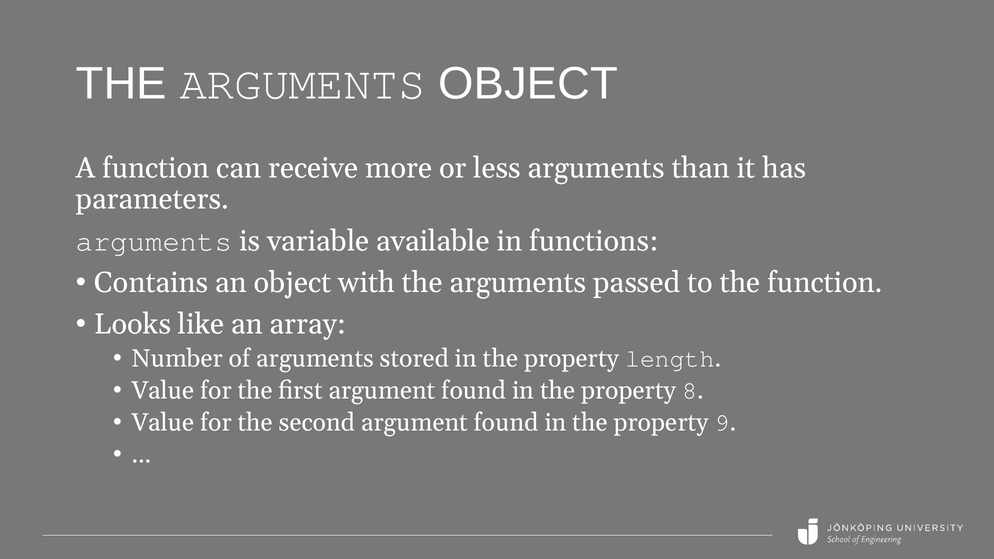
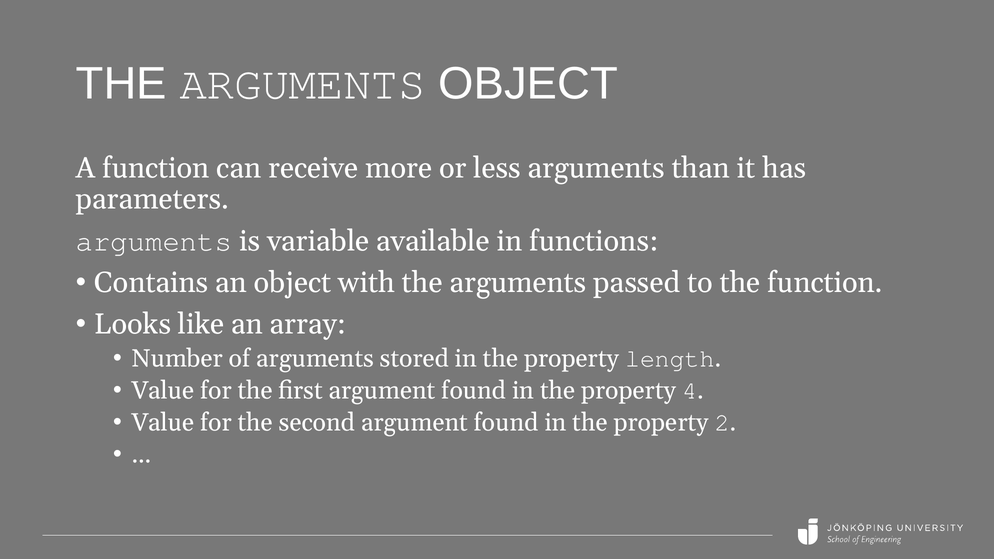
8: 8 -> 4
9: 9 -> 2
